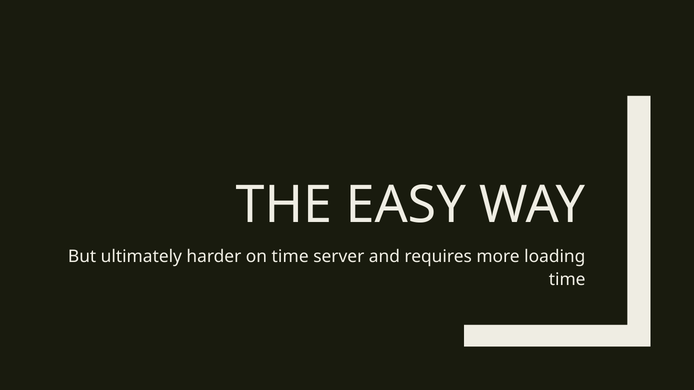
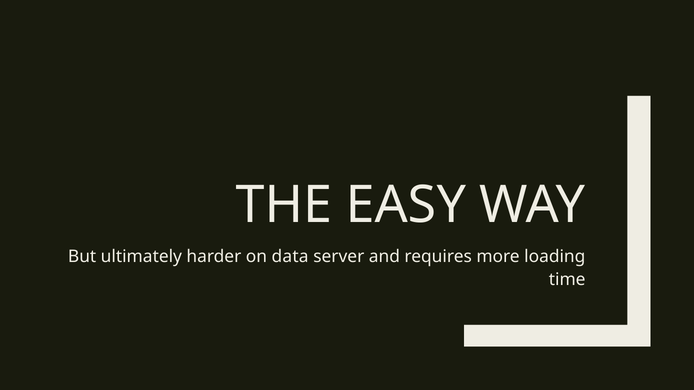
on time: time -> data
